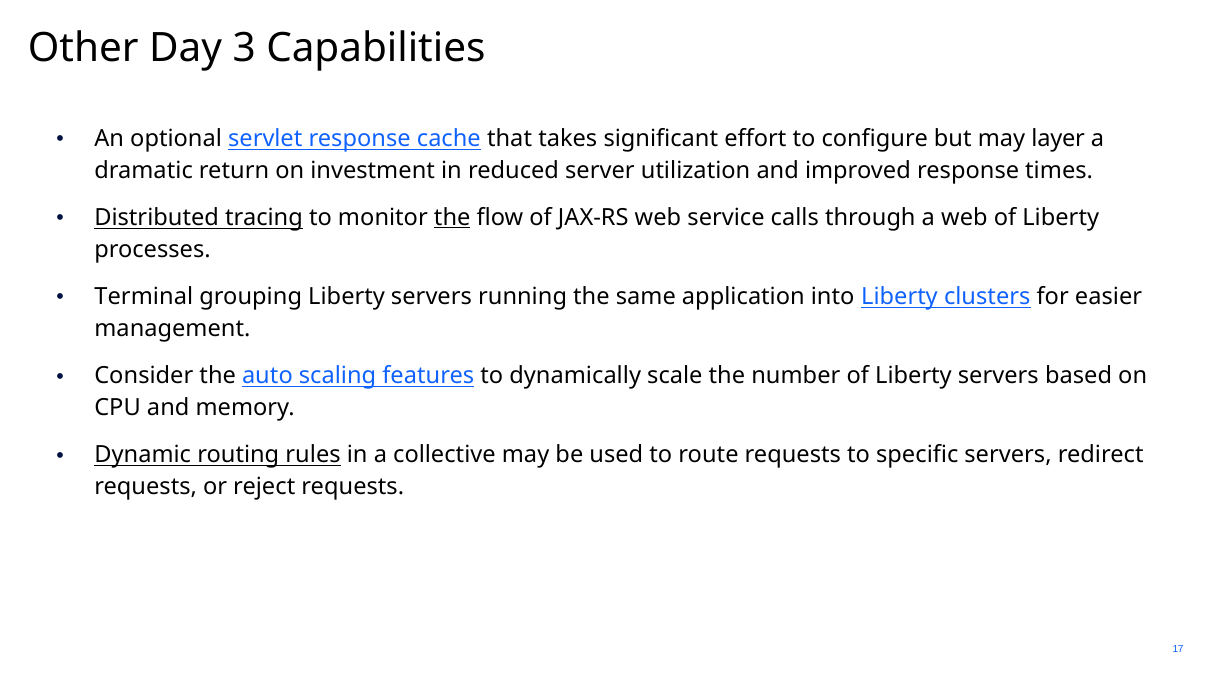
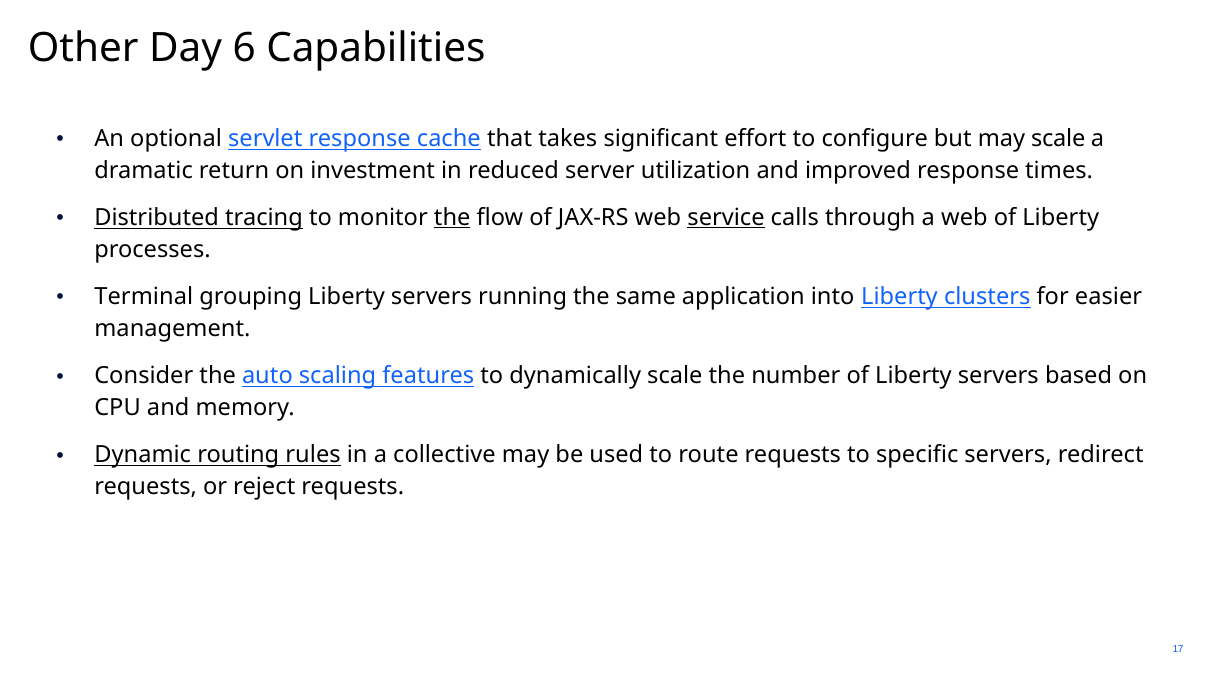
3: 3 -> 6
may layer: layer -> scale
service underline: none -> present
